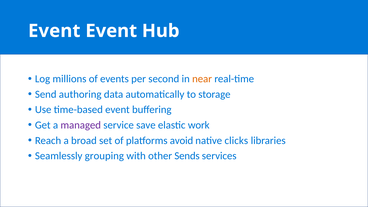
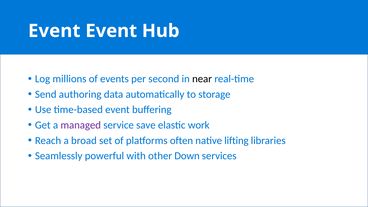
near colour: orange -> black
avoid: avoid -> often
clicks: clicks -> lifting
grouping: grouping -> powerful
Sends: Sends -> Down
